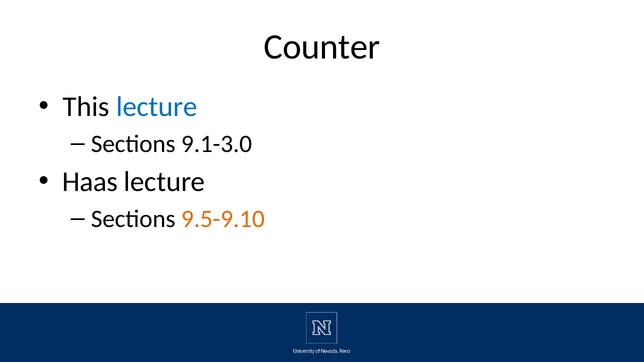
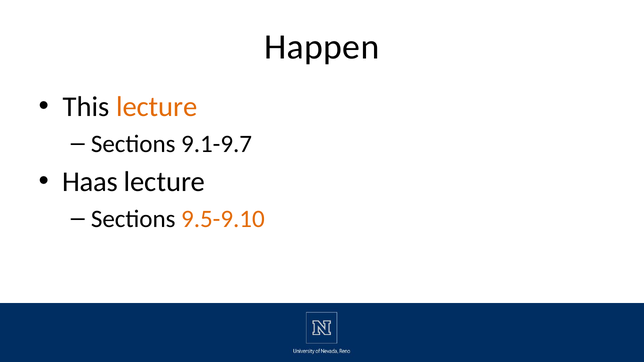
Counter: Counter -> Happen
lecture at (157, 107) colour: blue -> orange
9.1-3.0: 9.1-3.0 -> 9.1-9.7
